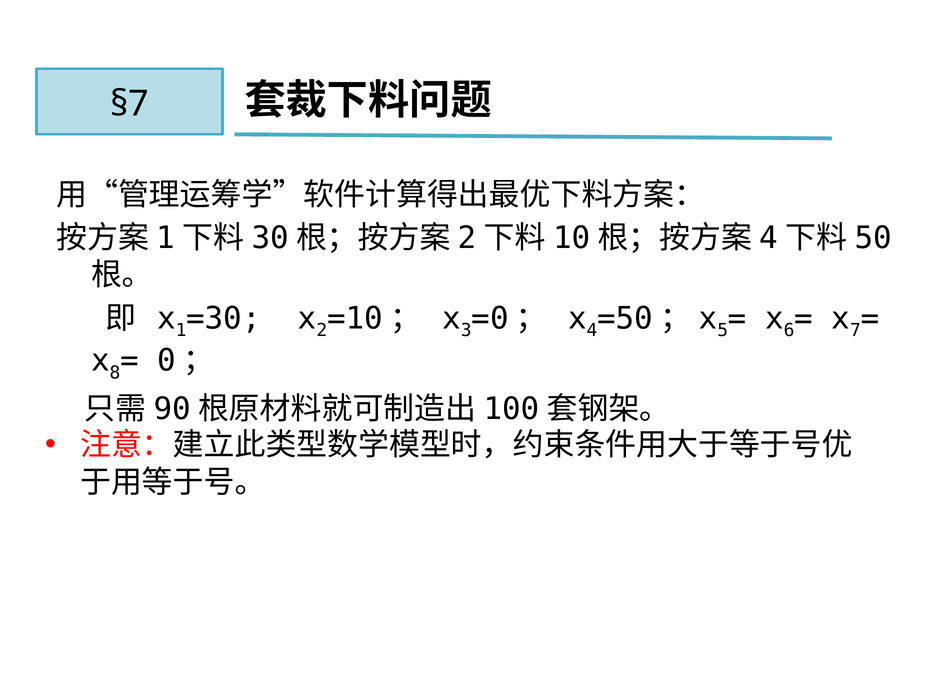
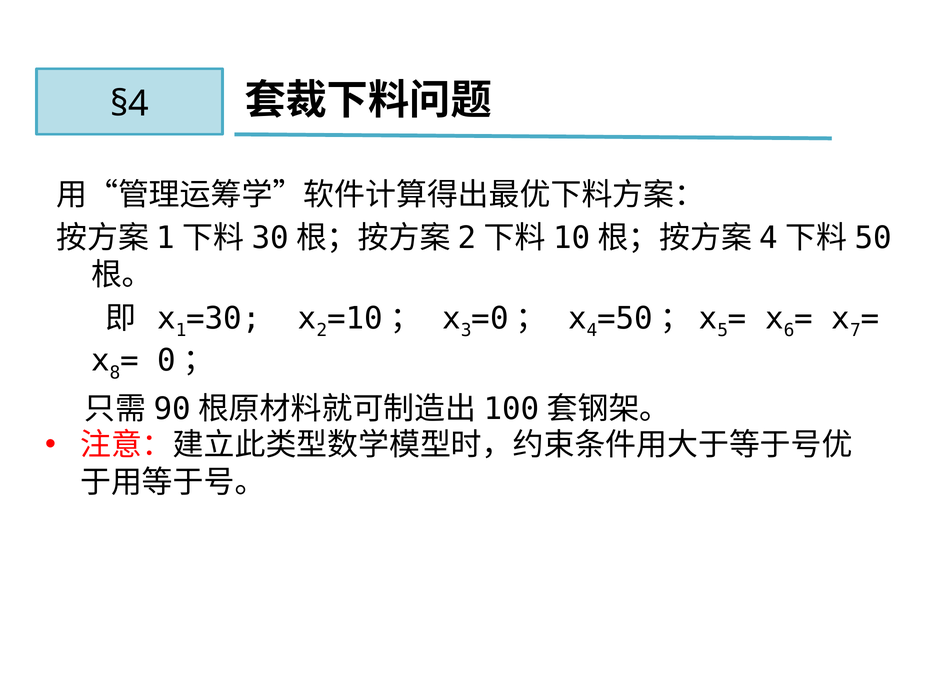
§7: §7 -> §4
